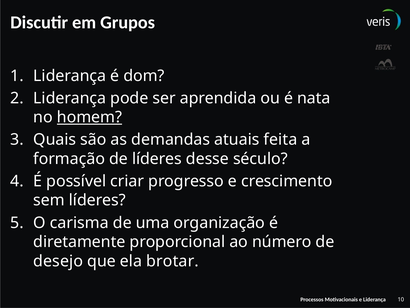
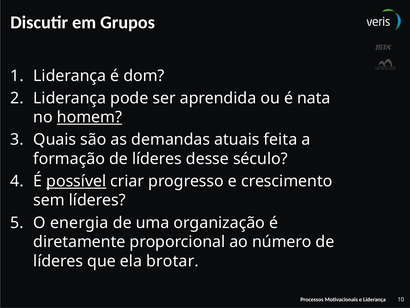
possível underline: none -> present
carisma: carisma -> energia
desejo at (58, 261): desejo -> líderes
